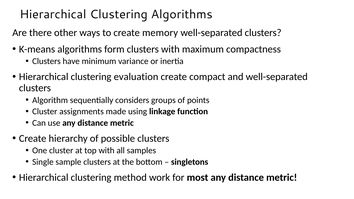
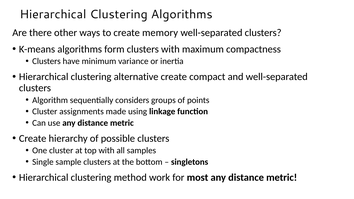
evaluation: evaluation -> alternative
